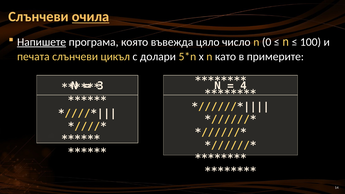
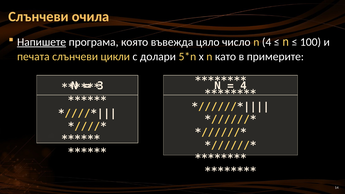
очила underline: present -> none
n 0: 0 -> 4
цикъл: цикъл -> цикли
